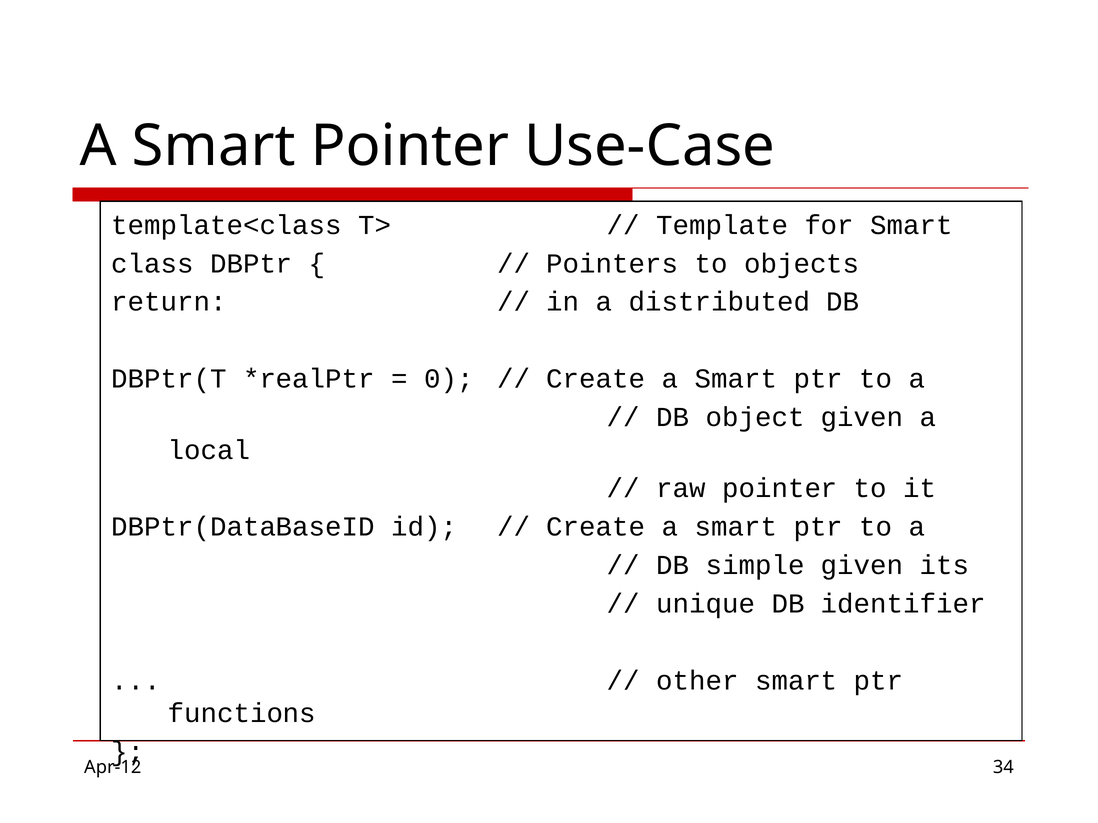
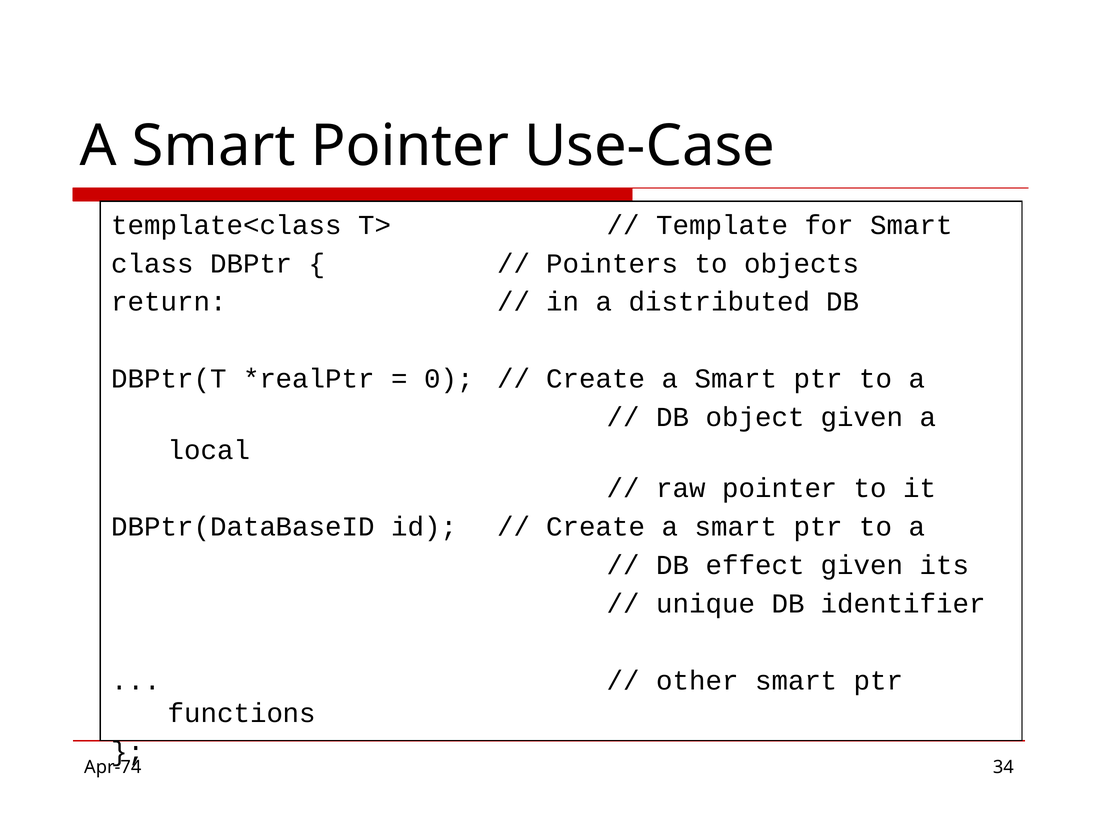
simple: simple -> effect
Apr-12: Apr-12 -> Apr-74
